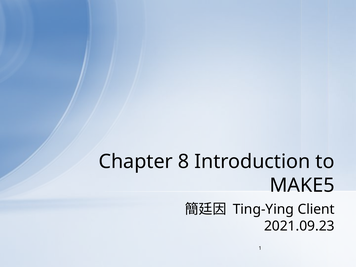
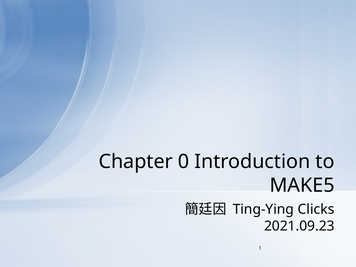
8: 8 -> 0
Client: Client -> Clicks
